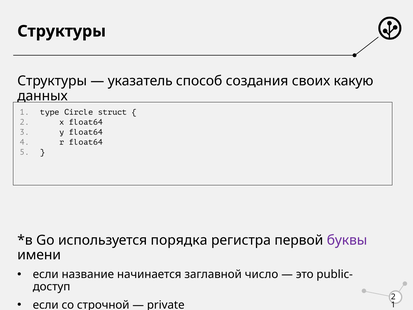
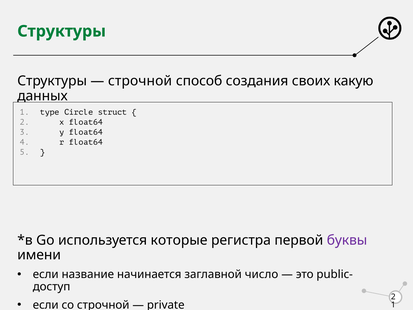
Структуры at (62, 31) colour: black -> green
указатель at (140, 81): указатель -> строчной
порядка: порядка -> которые
